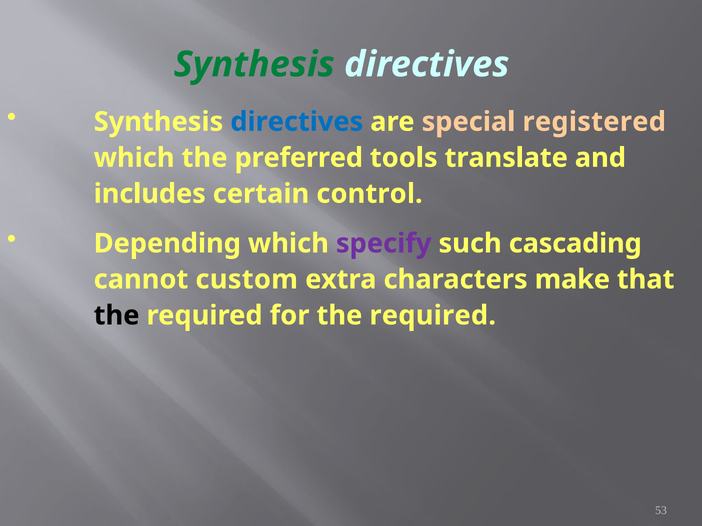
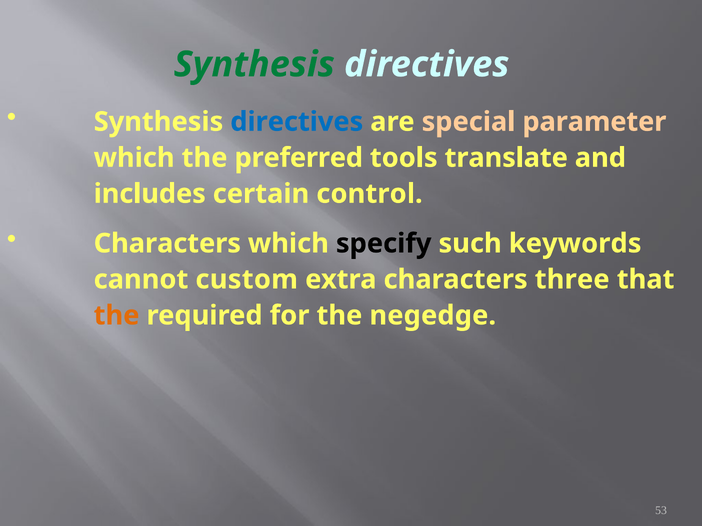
registered: registered -> parameter
Depending at (167, 244): Depending -> Characters
specify colour: purple -> black
cascading: cascading -> keywords
make: make -> three
the at (117, 316) colour: black -> orange
for the required: required -> negedge
